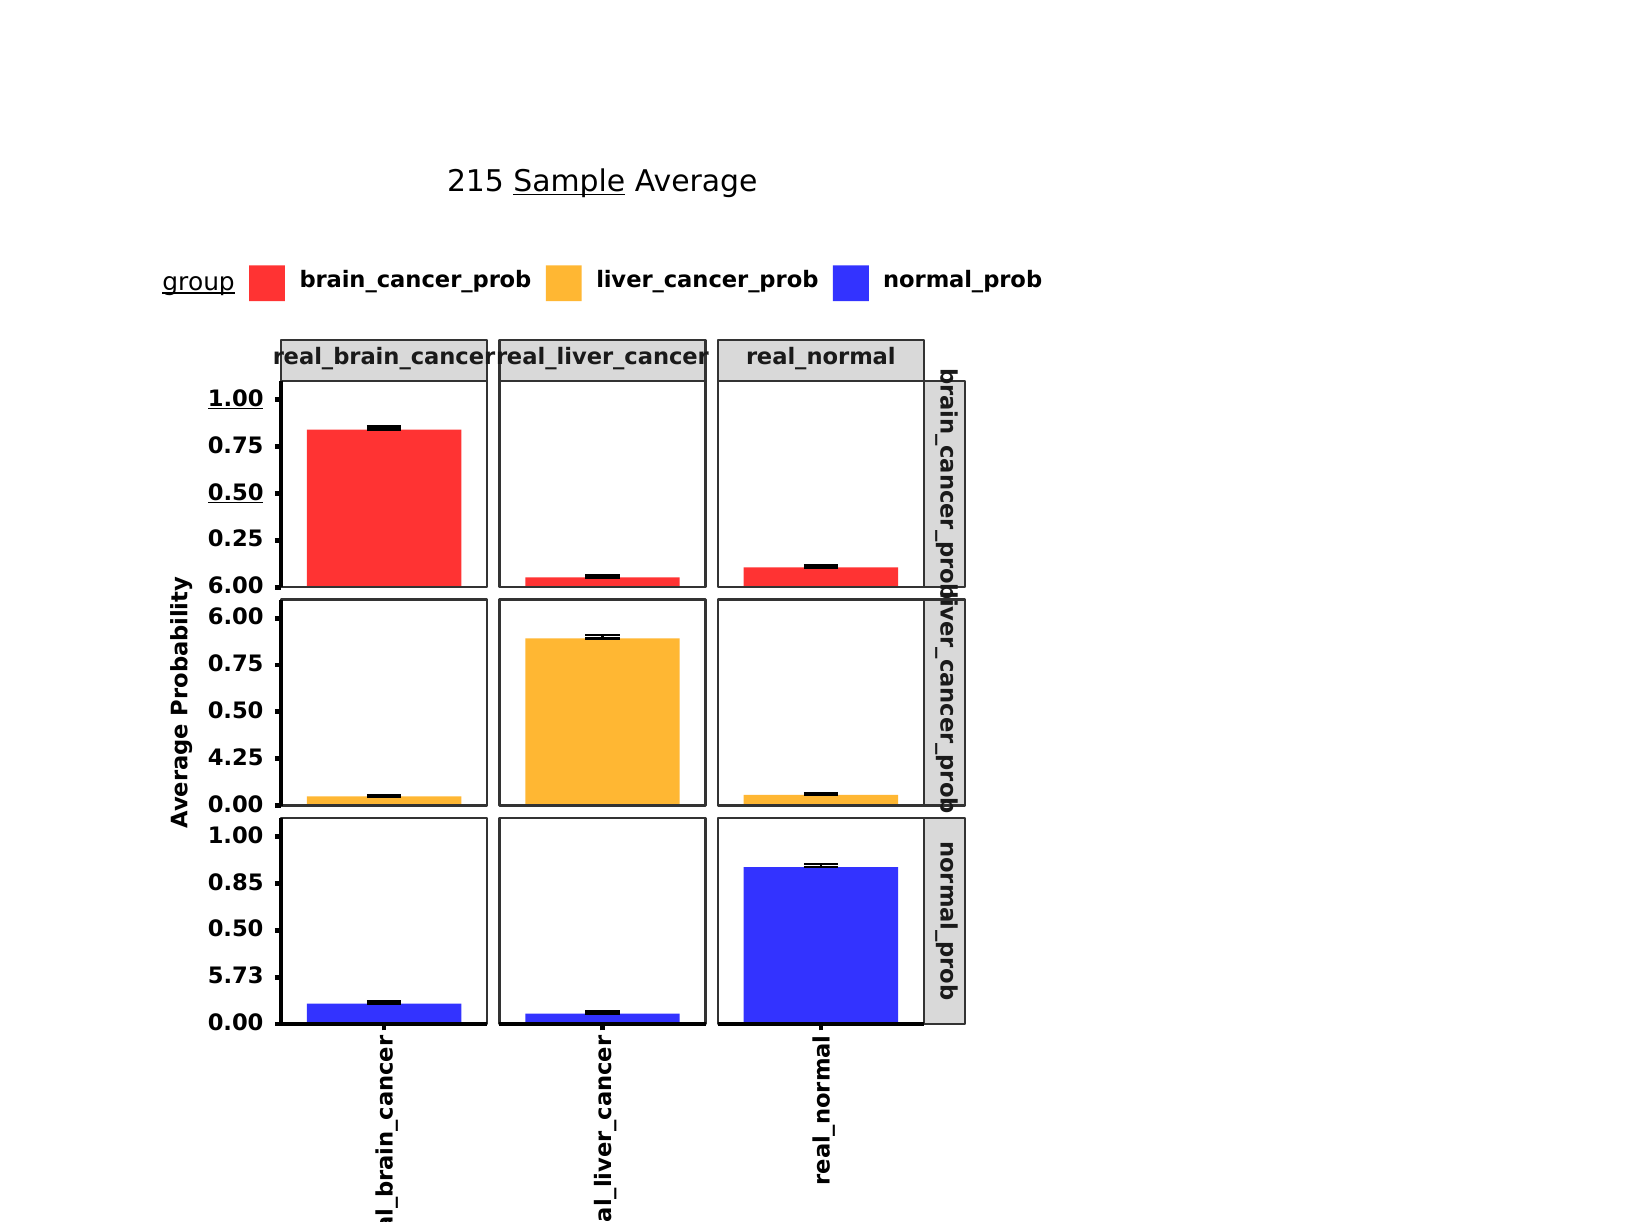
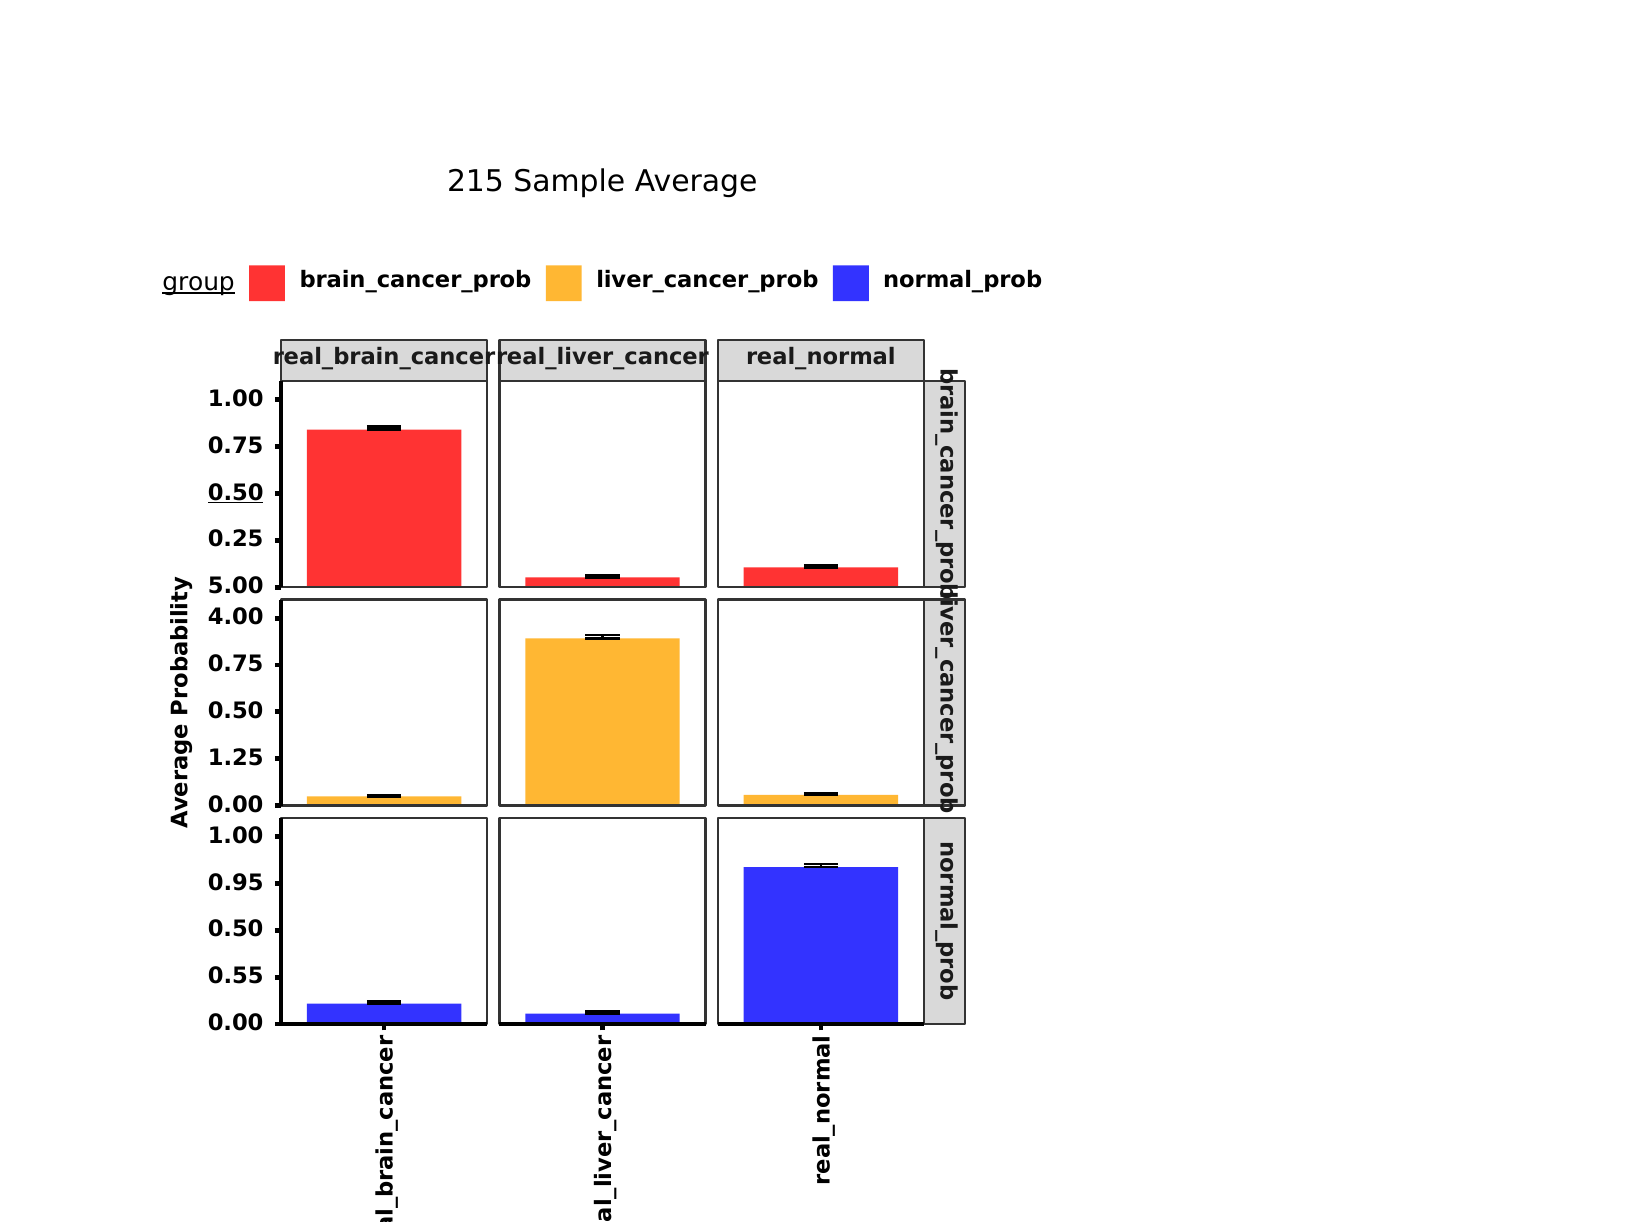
Sample underline: present -> none
1.00 at (236, 399) underline: present -> none
6.00 at (236, 586): 6.00 -> 5.00
6.00 at (236, 617): 6.00 -> 4.00
4.25: 4.25 -> 1.25
0.85: 0.85 -> 0.95
5.73: 5.73 -> 0.55
